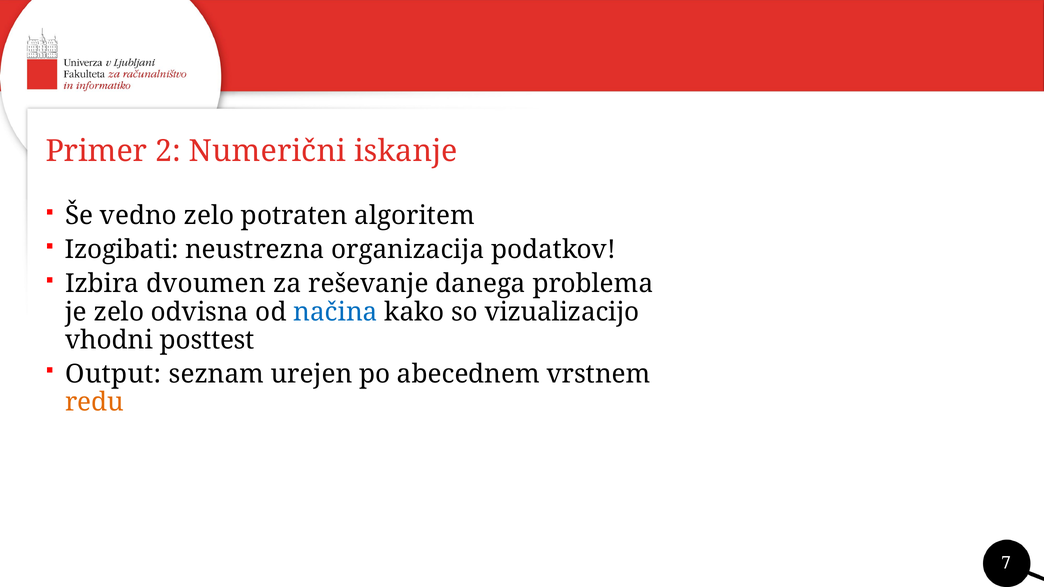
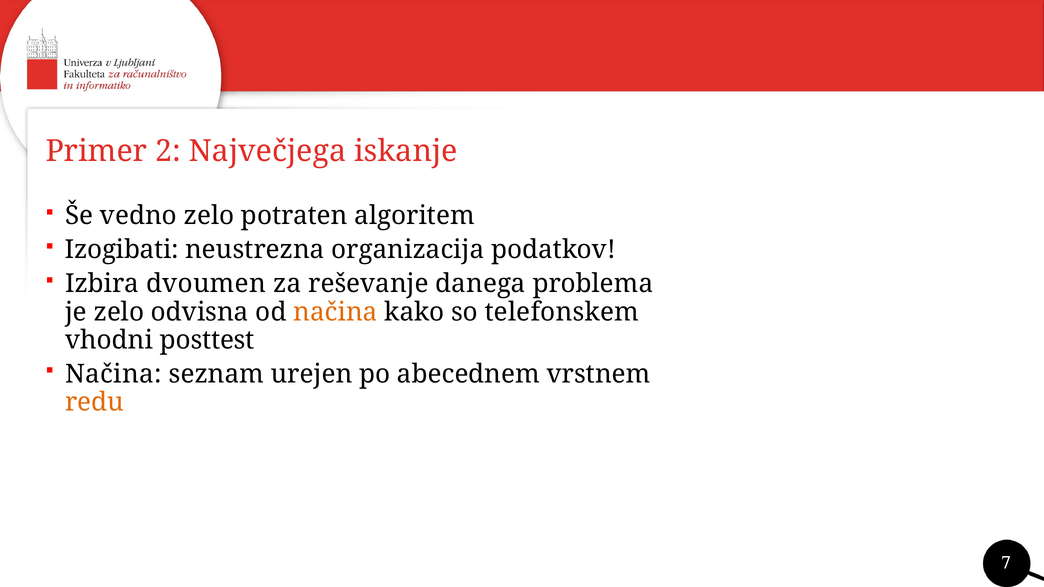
Numerični: Numerični -> Največjega
načina at (335, 312) colour: blue -> orange
vizualizacijo: vizualizacijo -> telefonskem
Output at (113, 374): Output -> Načina
